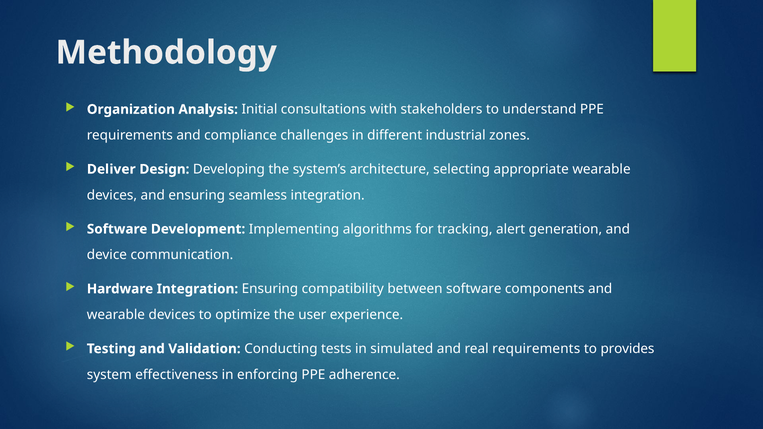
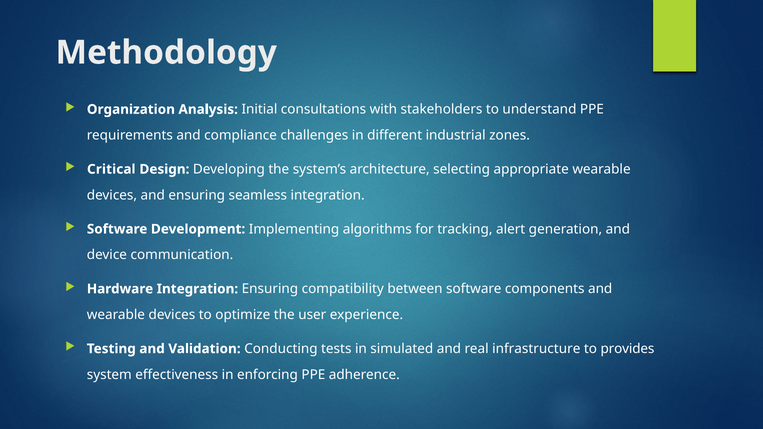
Deliver: Deliver -> Critical
real requirements: requirements -> infrastructure
